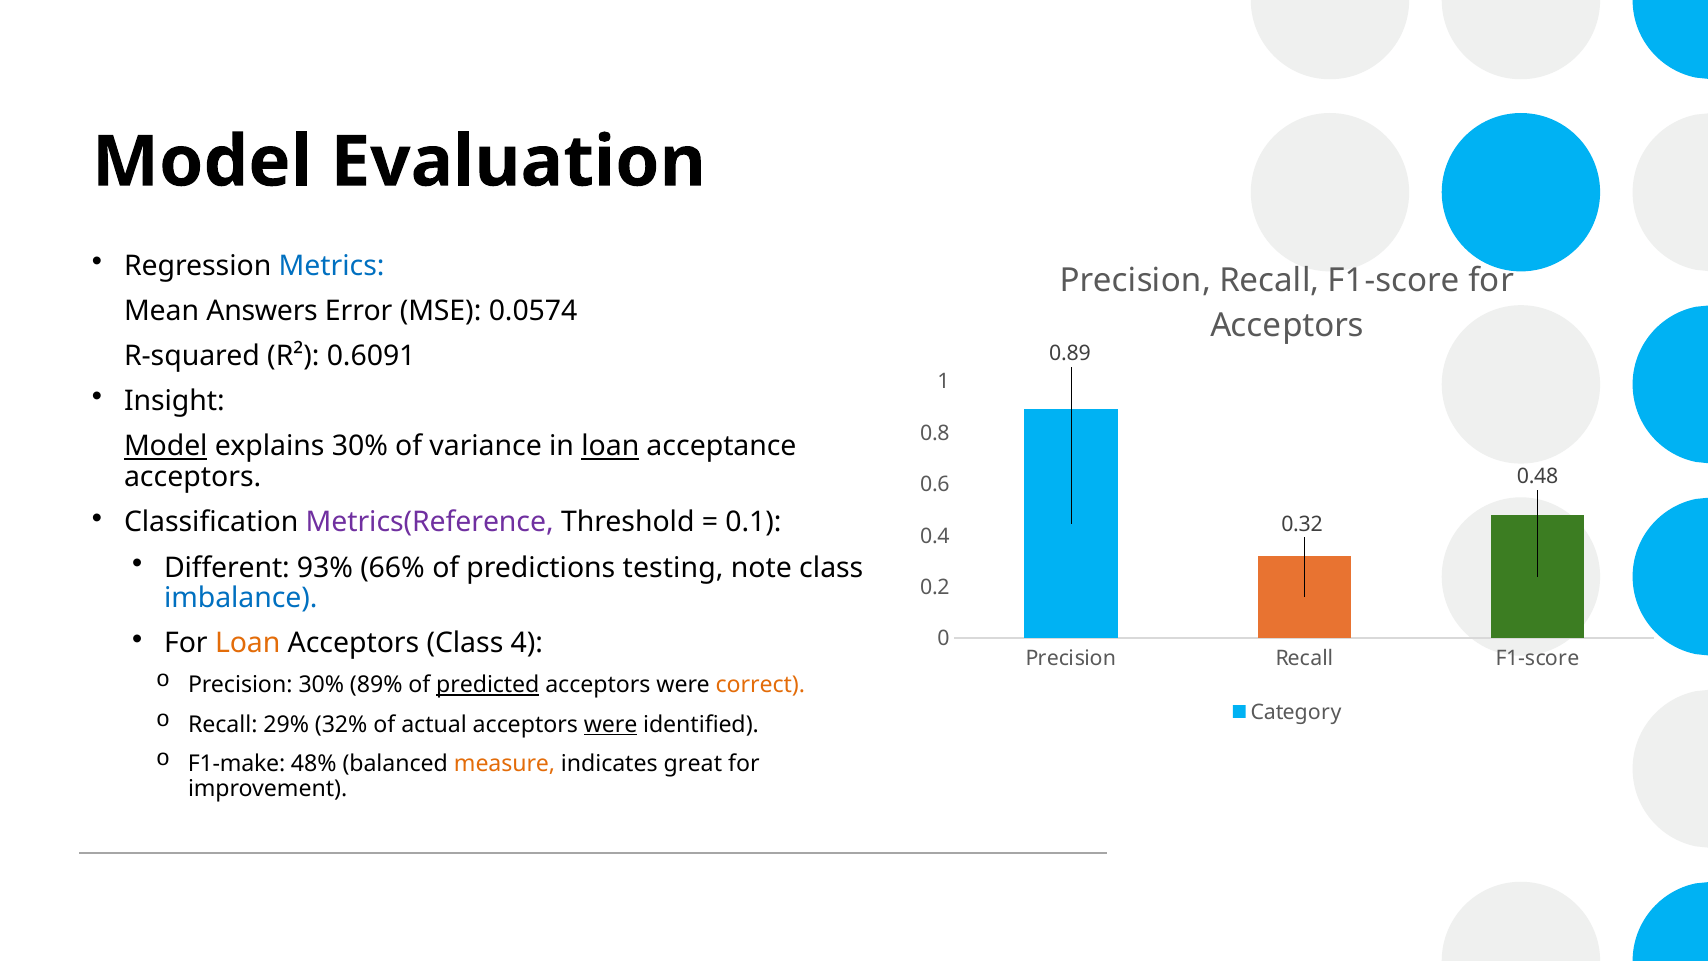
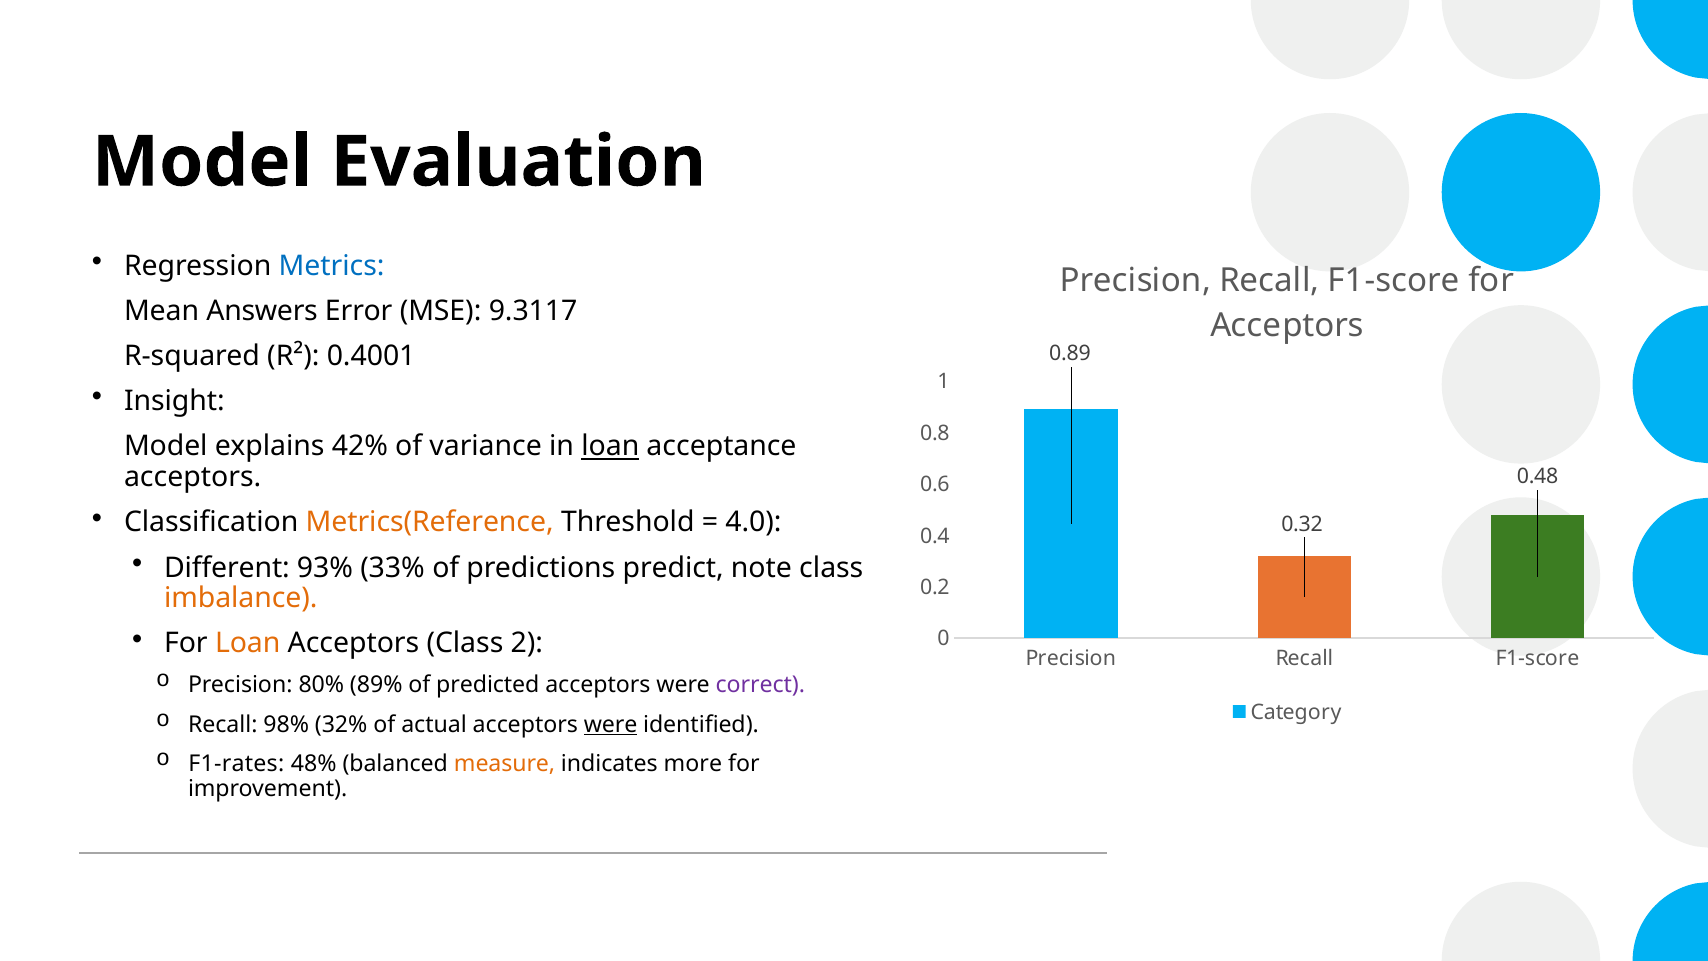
0.0574: 0.0574 -> 9.3117
0.6091: 0.6091 -> 0.4001
Model at (166, 446) underline: present -> none
explains 30%: 30% -> 42%
Metrics(Reference colour: purple -> orange
0.1: 0.1 -> 4.0
66%: 66% -> 33%
testing: testing -> predict
imbalance colour: blue -> orange
4: 4 -> 2
Precision 30%: 30% -> 80%
predicted underline: present -> none
correct colour: orange -> purple
29%: 29% -> 98%
F1-make: F1-make -> F1-rates
great: great -> more
